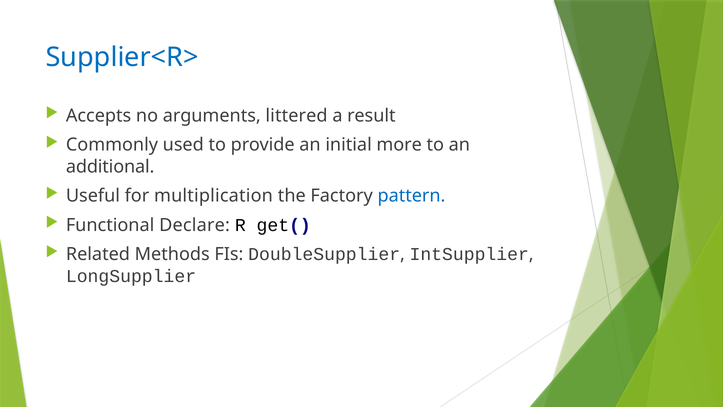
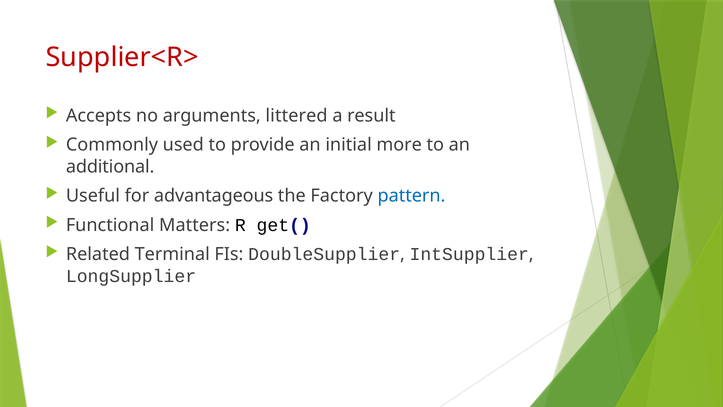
Supplier<R> colour: blue -> red
multiplication: multiplication -> advantageous
Declare: Declare -> Matters
Methods: Methods -> Terminal
